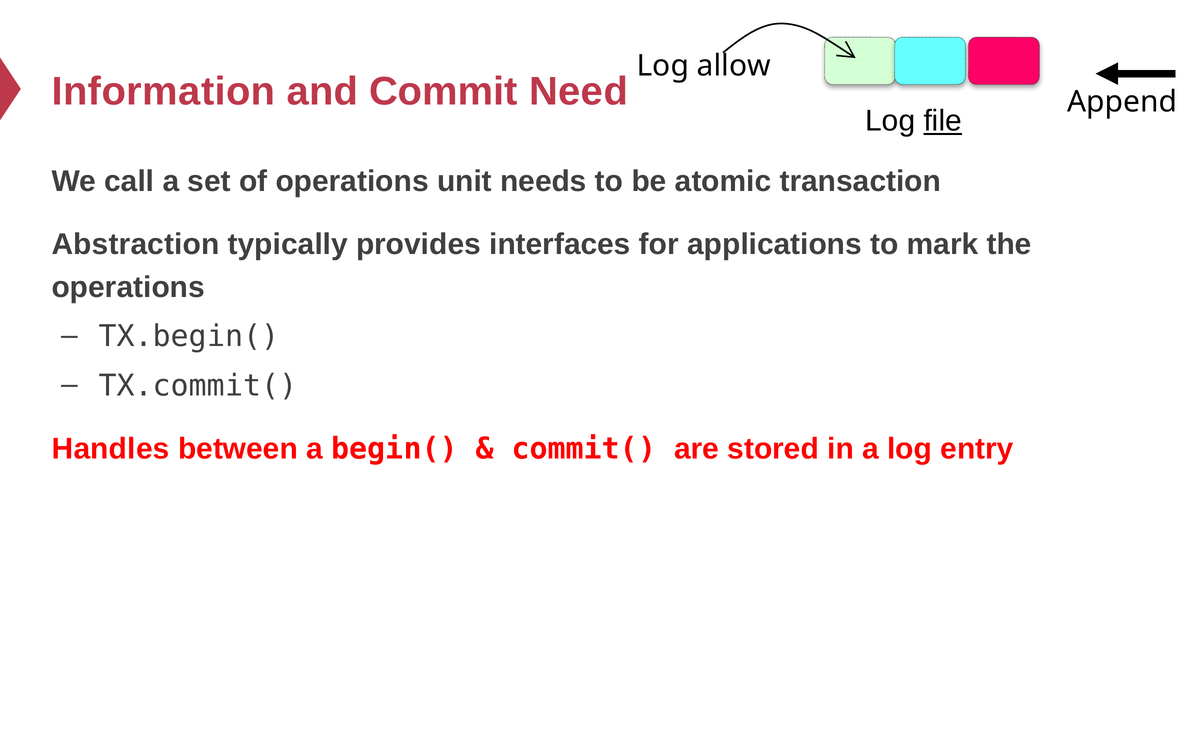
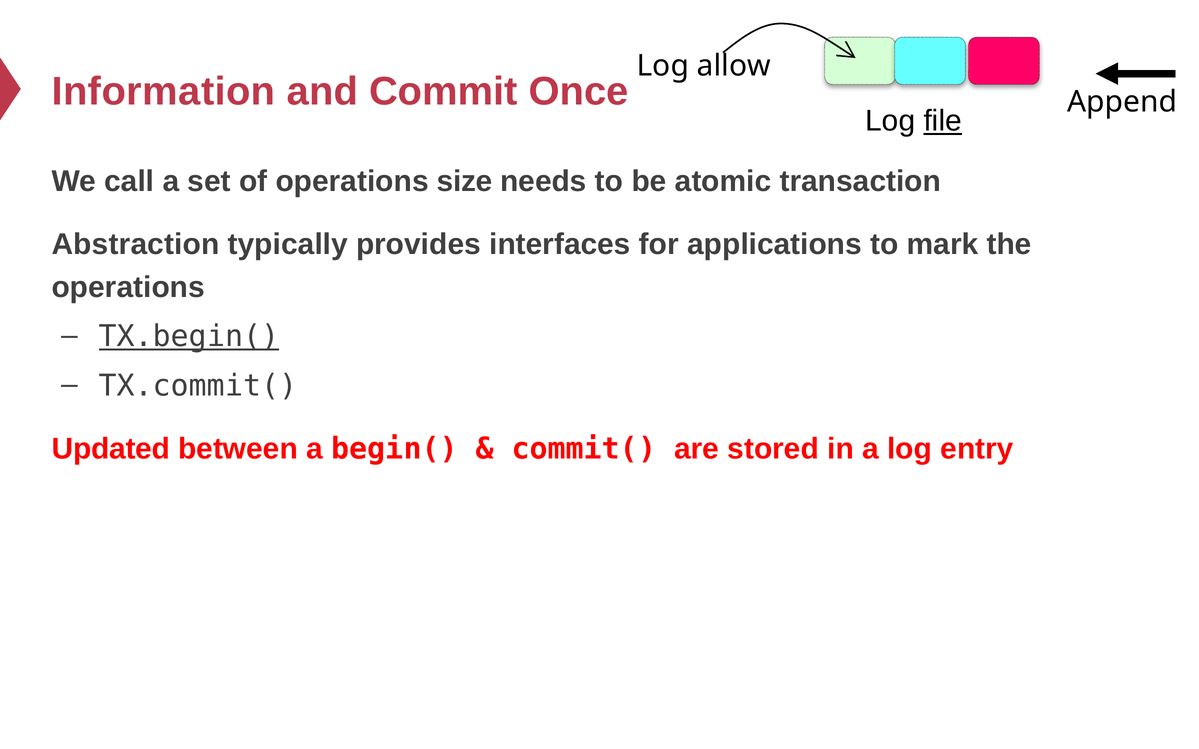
Need: Need -> Once
unit: unit -> size
TX.begin( underline: none -> present
Handles: Handles -> Updated
